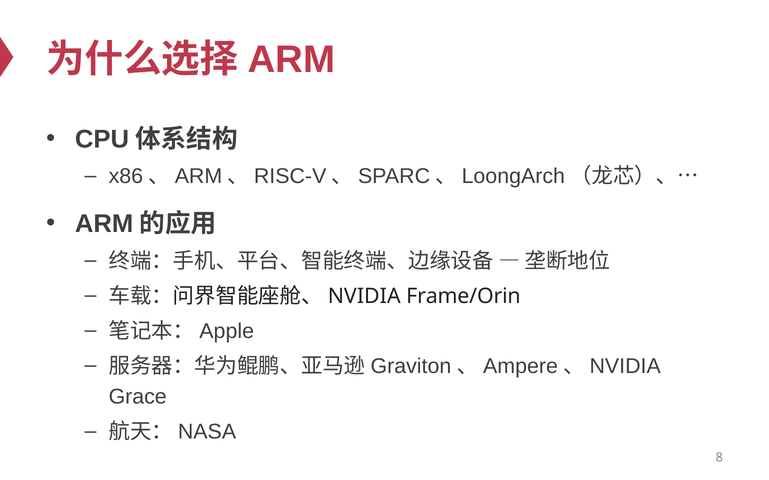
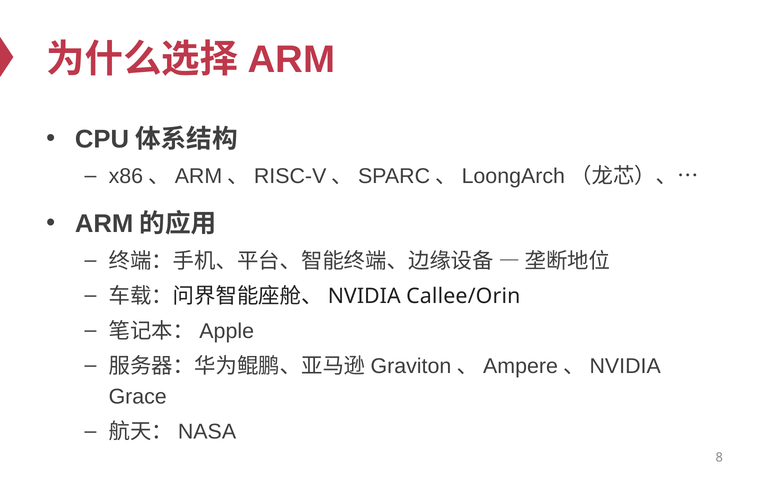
Frame/Orin: Frame/Orin -> Callee/Orin
